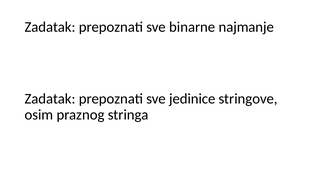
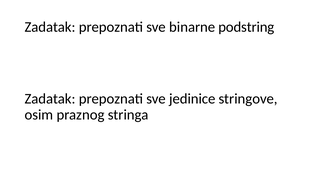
najmanje: najmanje -> podstring
